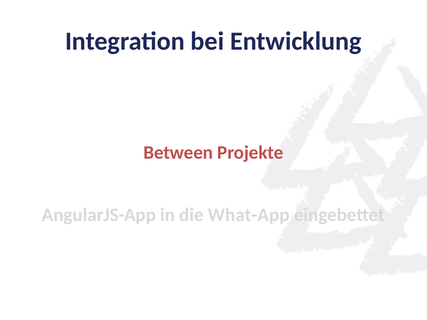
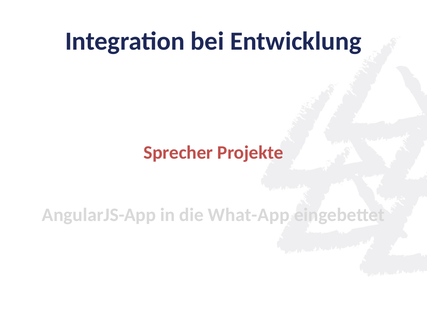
Between: Between -> Sprecher
